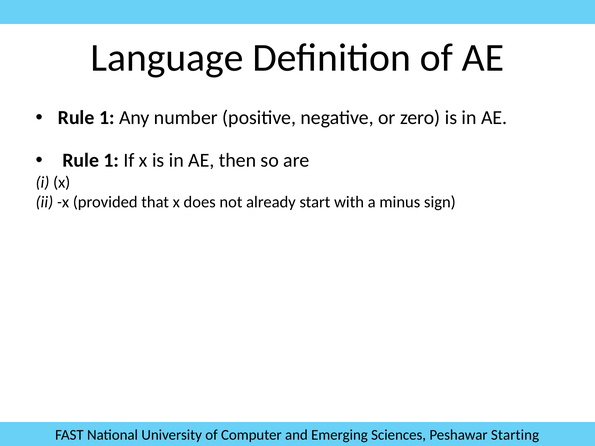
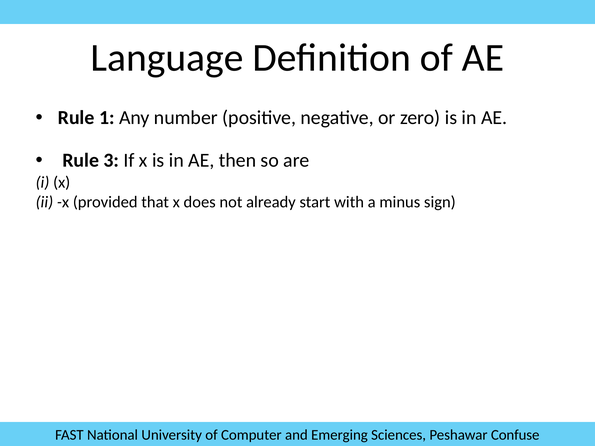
1 at (111, 160): 1 -> 3
Starting: Starting -> Confuse
